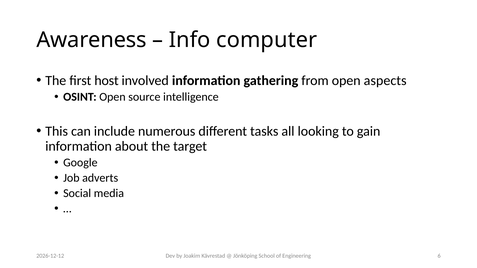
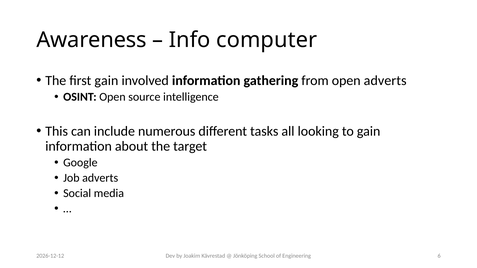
first host: host -> gain
open aspects: aspects -> adverts
